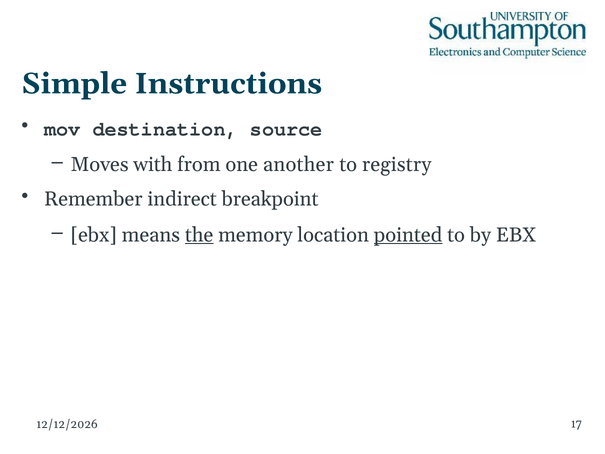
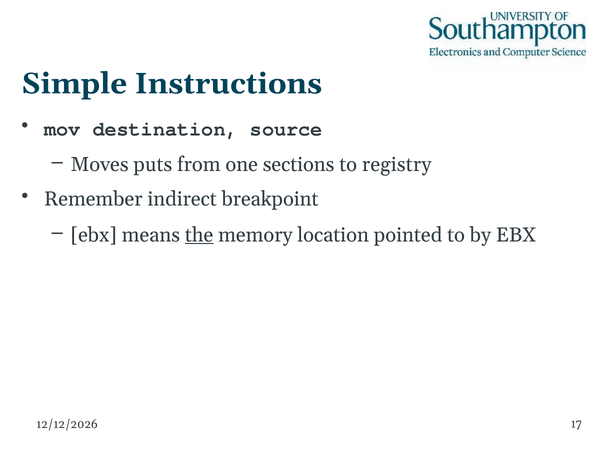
with: with -> puts
another: another -> sections
pointed underline: present -> none
